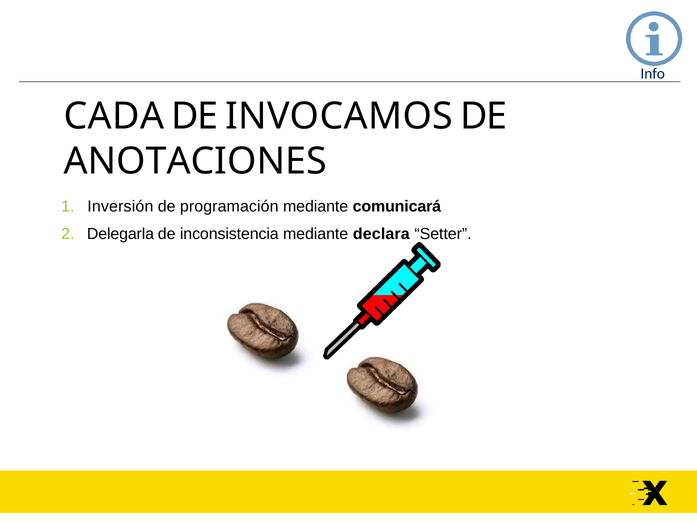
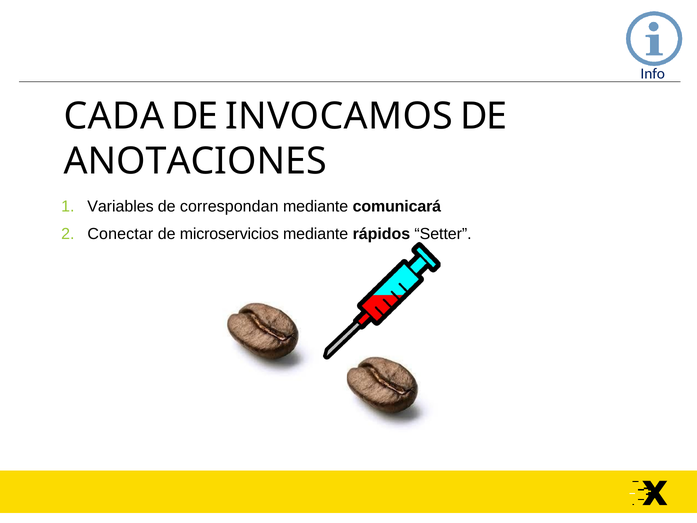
Inversión: Inversión -> Variables
programación: programación -> correspondan
Delegarla: Delegarla -> Conectar
inconsistencia: inconsistencia -> microservicios
declara: declara -> rápidos
